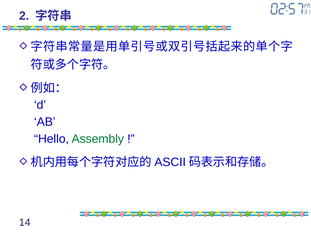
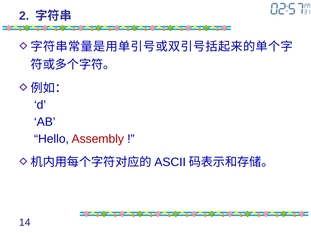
Assembly colour: green -> red
